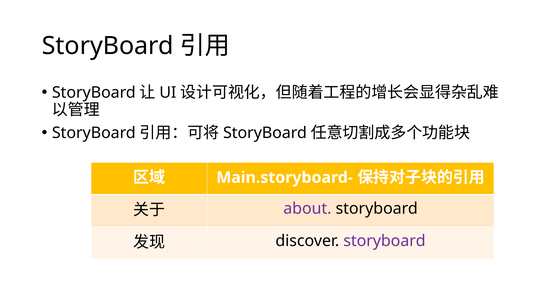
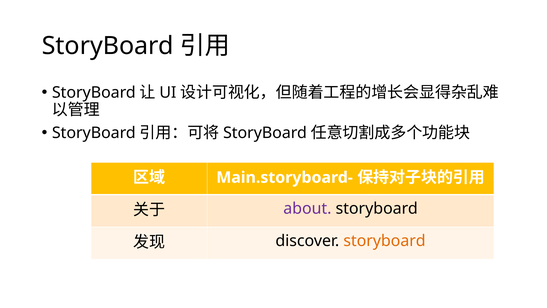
storyboard at (385, 241) colour: purple -> orange
